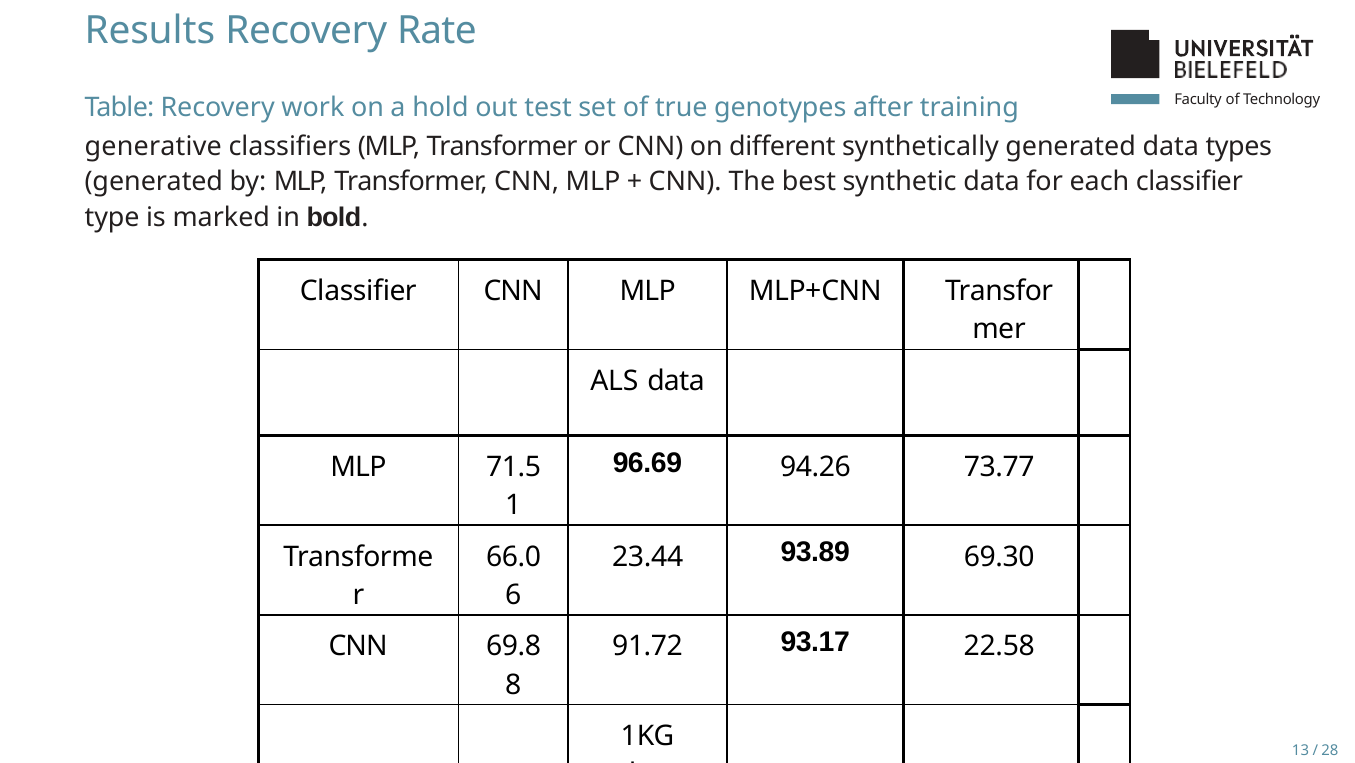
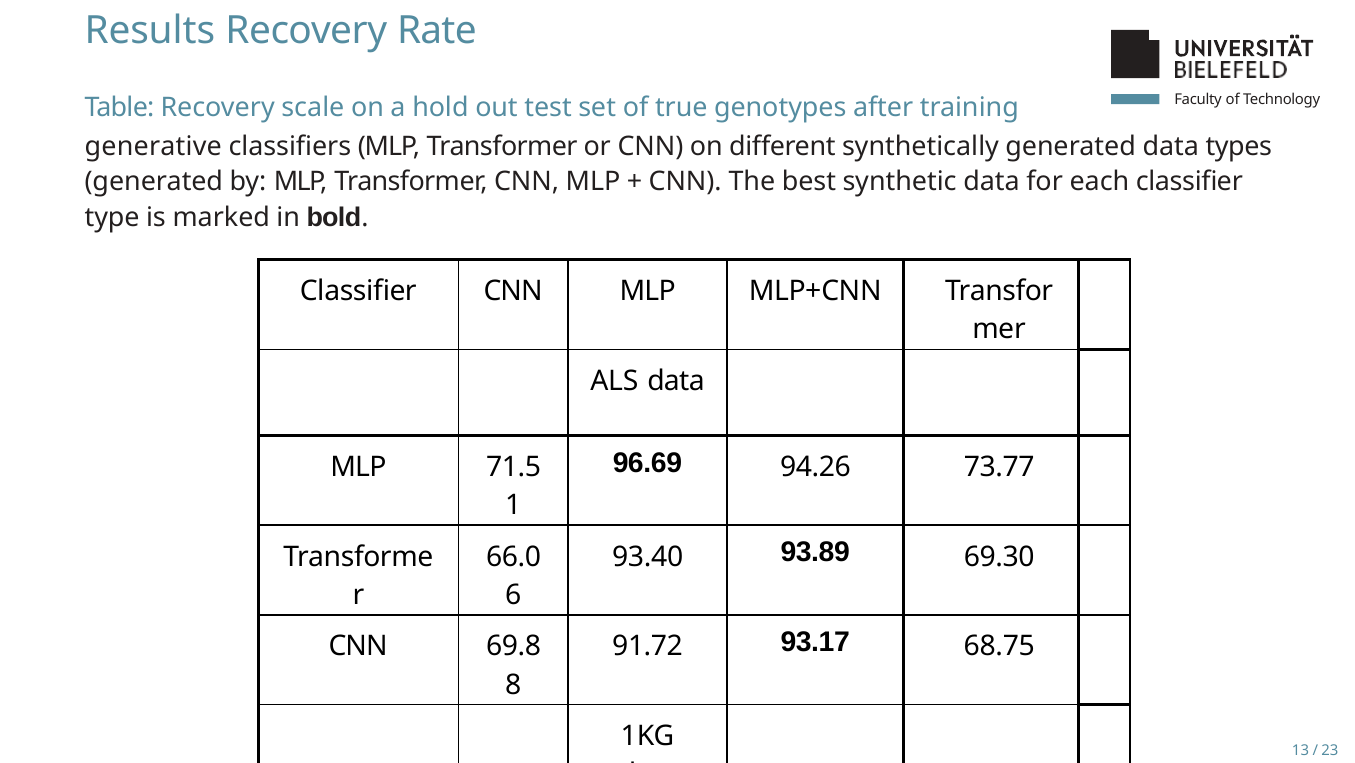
work: work -> scale
23.44: 23.44 -> 93.40
22.58: 22.58 -> 68.75
28: 28 -> 23
